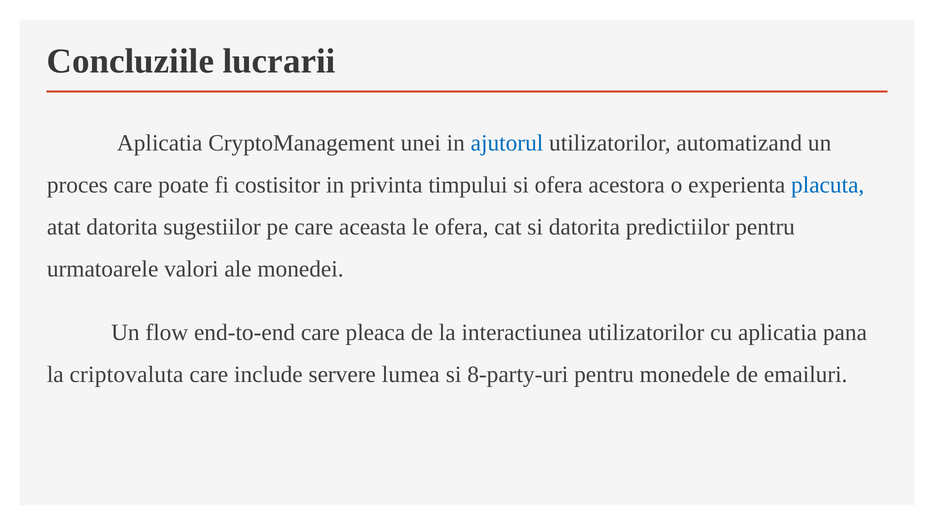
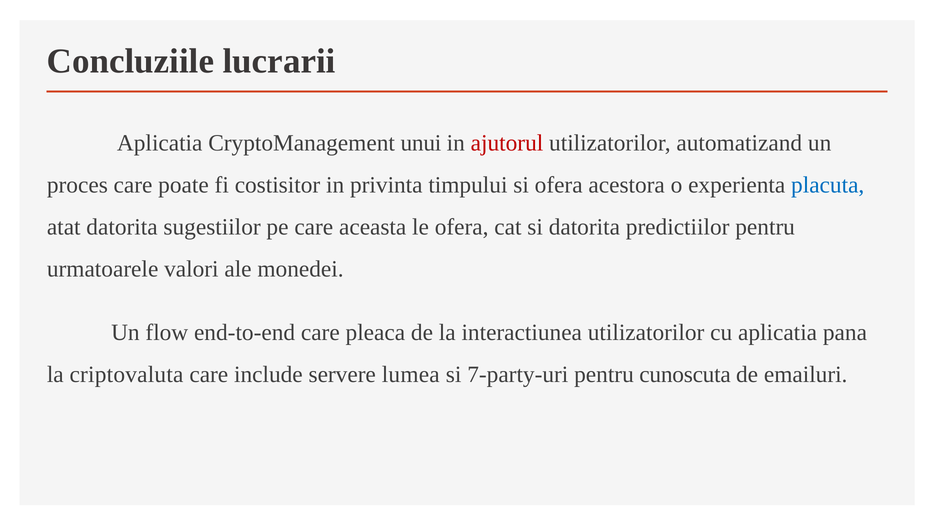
unei: unei -> unui
ajutorul colour: blue -> red
8-party-uri: 8-party-uri -> 7-party-uri
monedele: monedele -> cunoscuta
